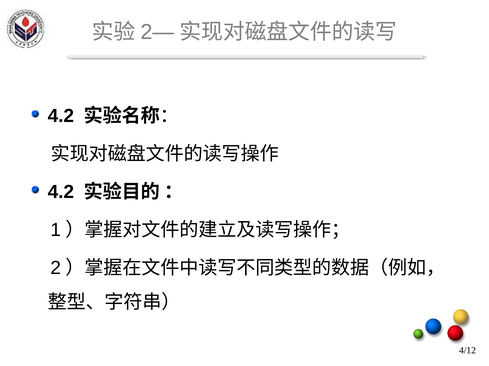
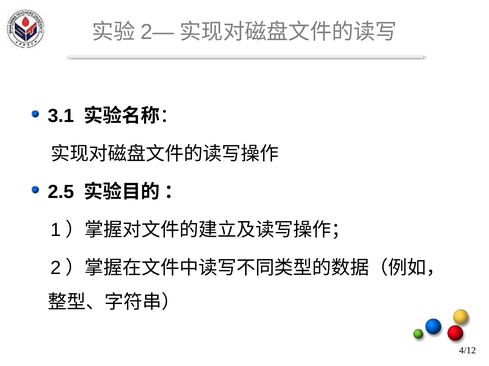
4.2 at (61, 116): 4.2 -> 3.1
4.2 at (61, 192): 4.2 -> 2.5
